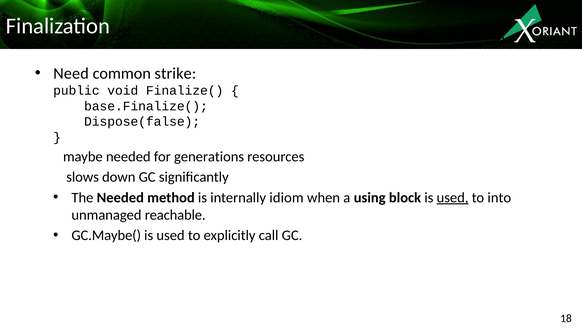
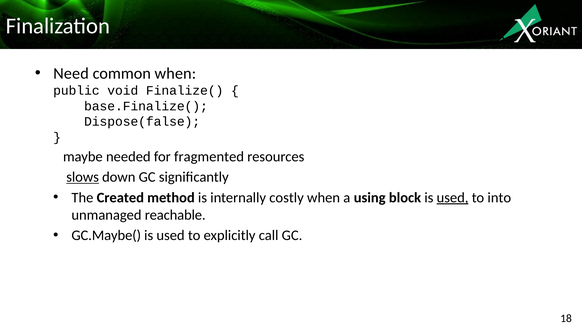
common strike: strike -> when
generations: generations -> fragmented
slows underline: none -> present
The Needed: Needed -> Created
idiom: idiom -> costly
